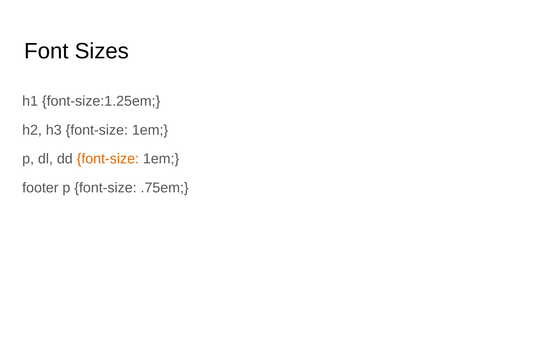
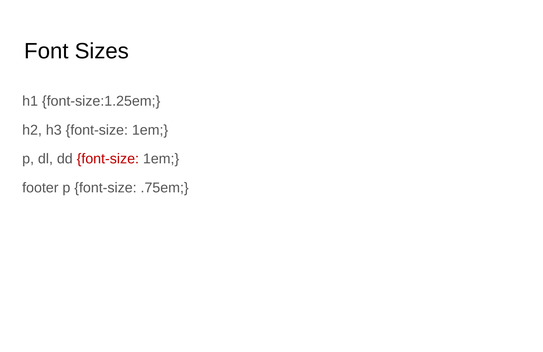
font-size at (108, 159) colour: orange -> red
